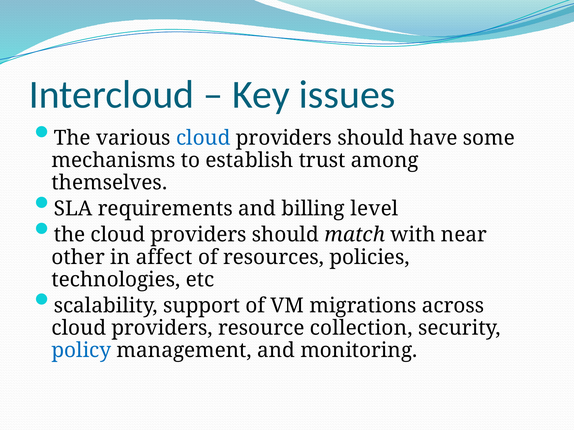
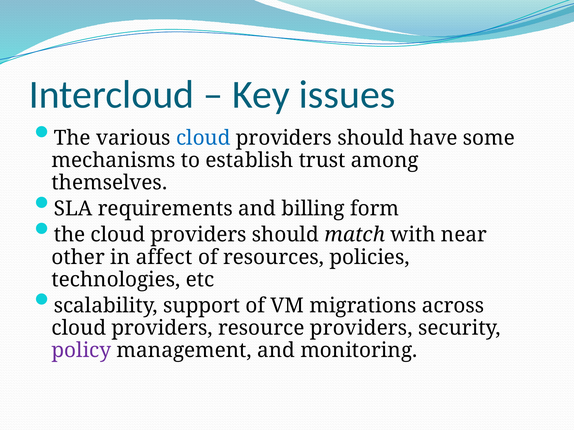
level: level -> form
resource collection: collection -> providers
policy colour: blue -> purple
